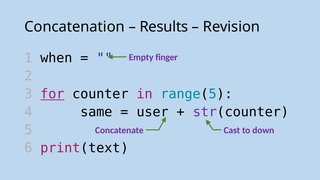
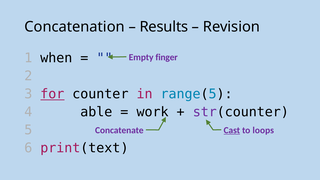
same: same -> able
user: user -> work
Cast underline: none -> present
down: down -> loops
